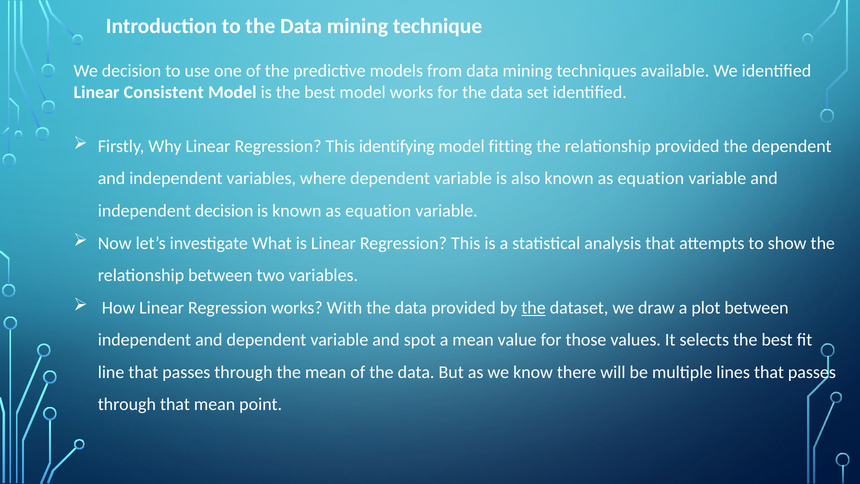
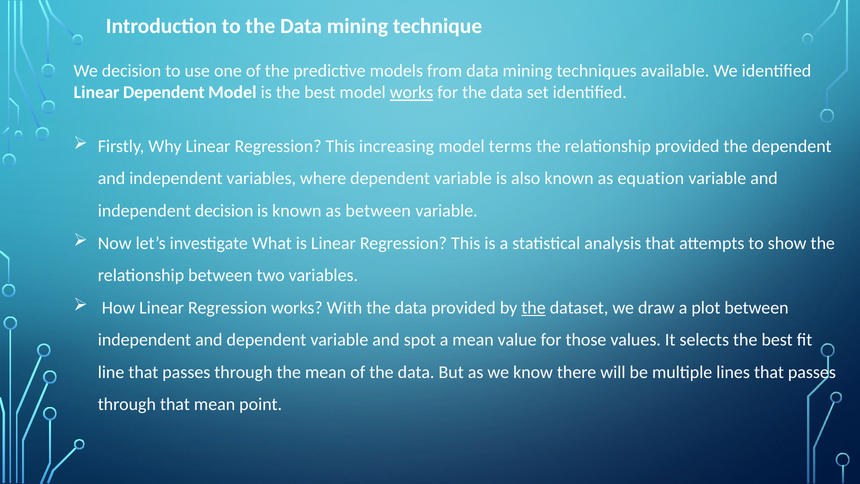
Linear Consistent: Consistent -> Dependent
works at (412, 92) underline: none -> present
identifying: identifying -> increasing
fitting: fitting -> terms
is known as equation: equation -> between
